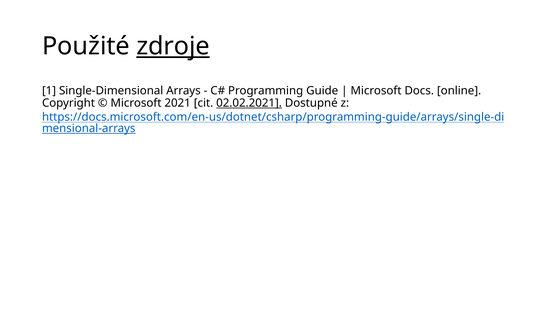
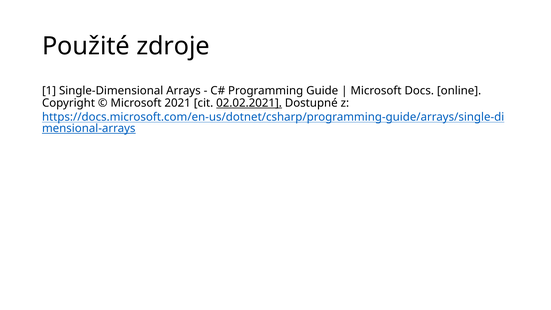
zdroje underline: present -> none
